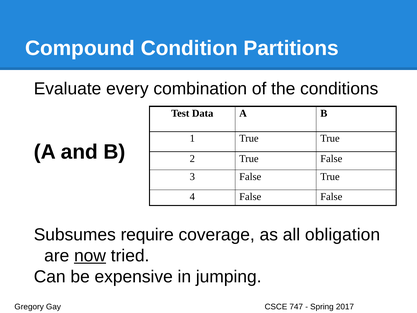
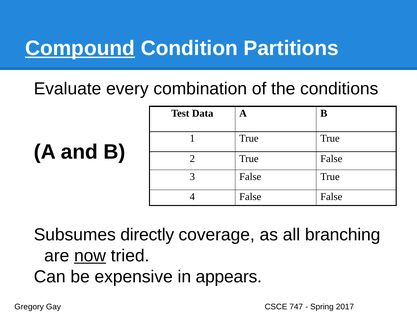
Compound underline: none -> present
require: require -> directly
obligation: obligation -> branching
jumping: jumping -> appears
